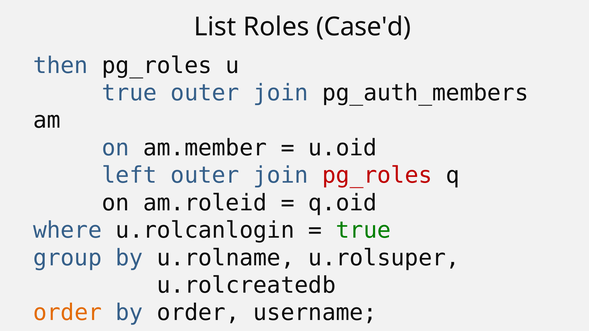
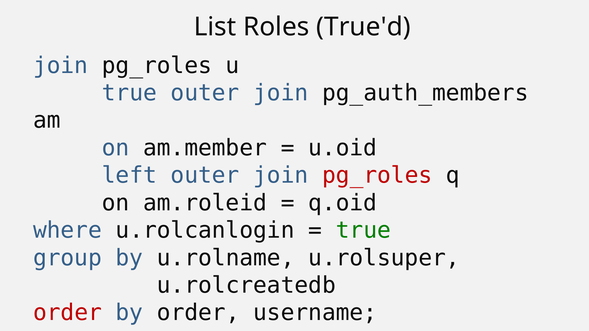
Case'd: Case'd -> True'd
then at (61, 66): then -> join
order at (67, 313) colour: orange -> red
